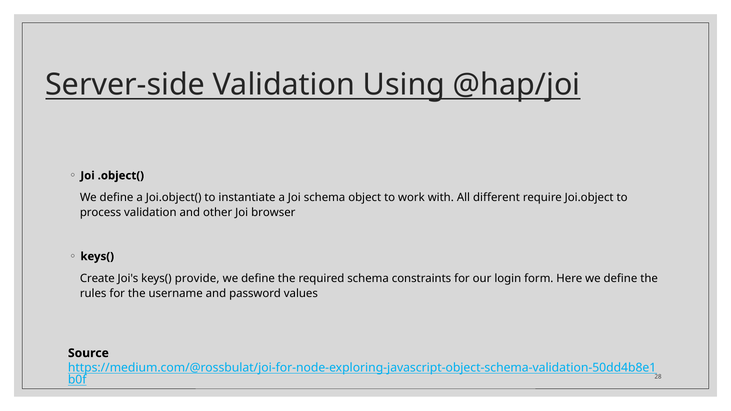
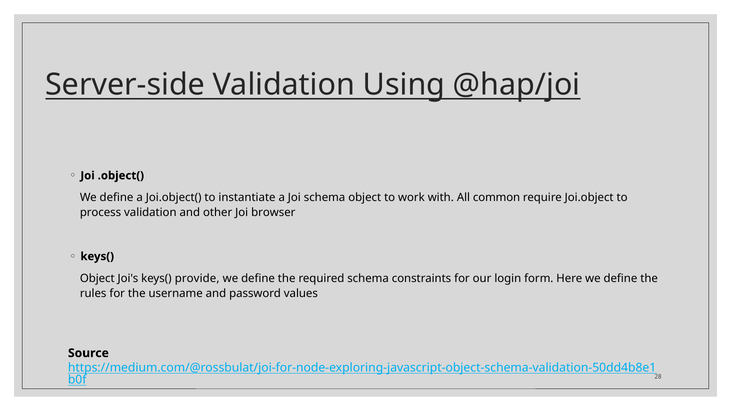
different: different -> common
Create at (97, 278): Create -> Object
